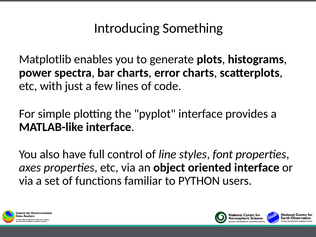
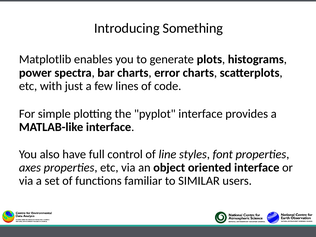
PYTHON: PYTHON -> SIMILAR
